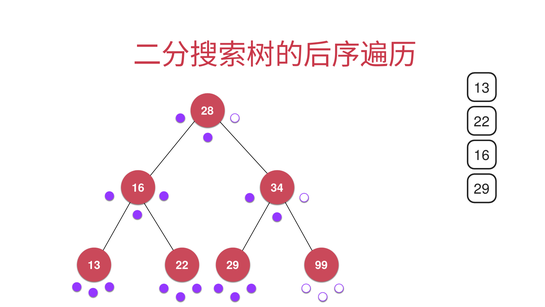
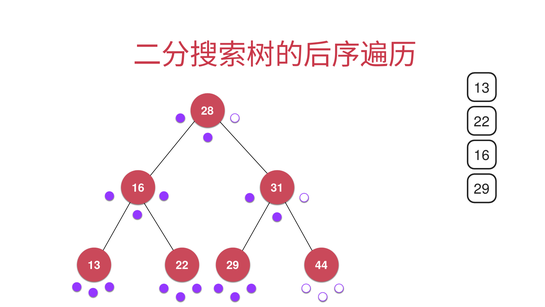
34: 34 -> 31
99: 99 -> 44
